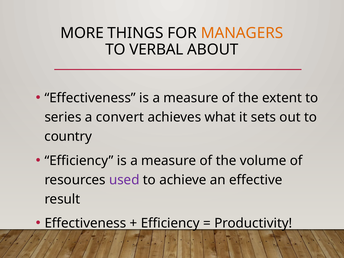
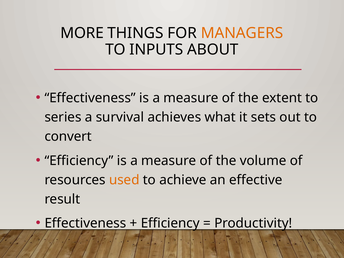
VERBAL: VERBAL -> INPUTS
convert: convert -> survival
country: country -> convert
used colour: purple -> orange
